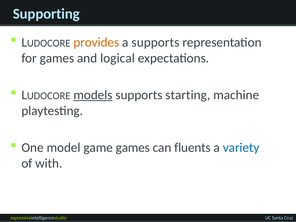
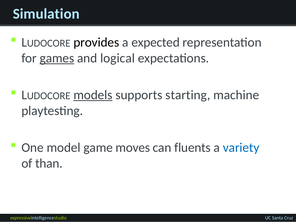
Supporting: Supporting -> Simulation
provides colour: orange -> black
a supports: supports -> expected
games at (57, 58) underline: none -> present
game games: games -> moves
with: with -> than
